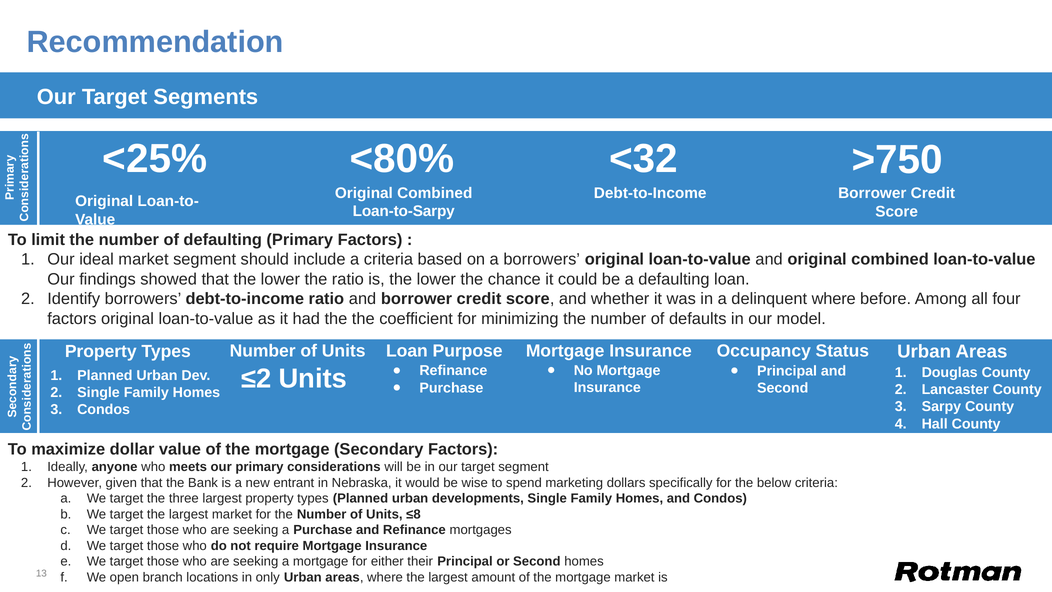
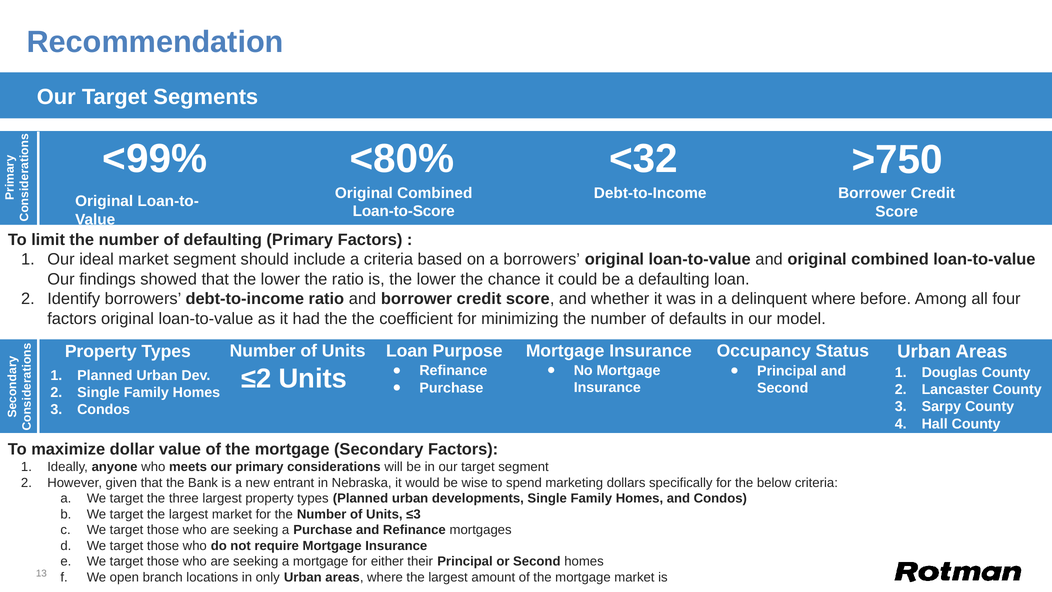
<25%: <25% -> <99%
Loan-to-Sarpy: Loan-to-Sarpy -> Loan-to-Score
≤8: ≤8 -> ≤3
